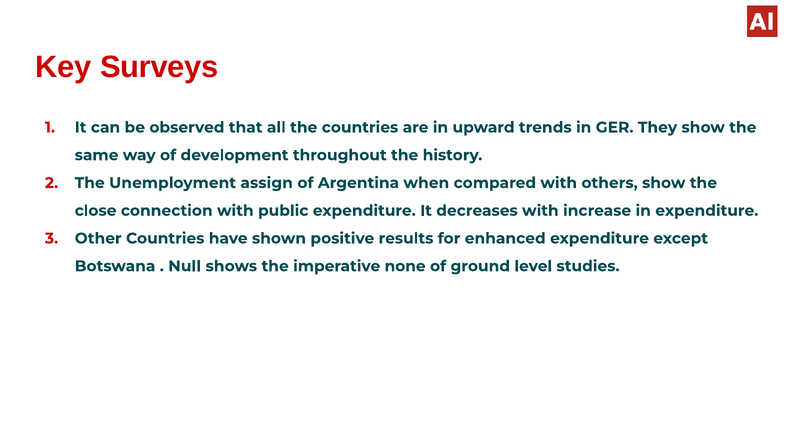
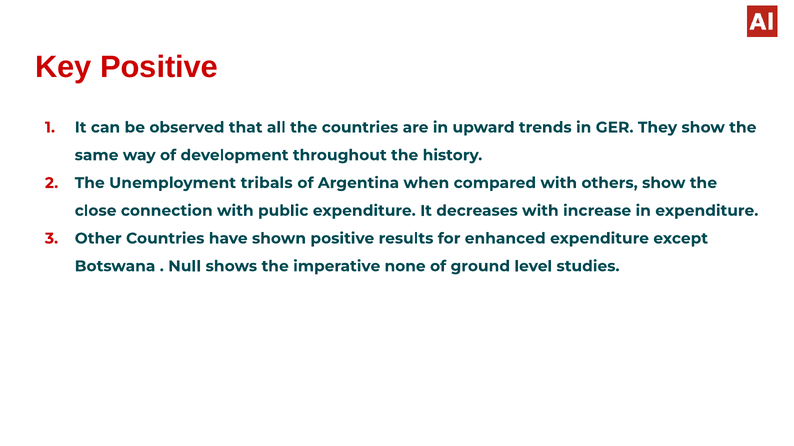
Key Surveys: Surveys -> Positive
assign: assign -> tribals
